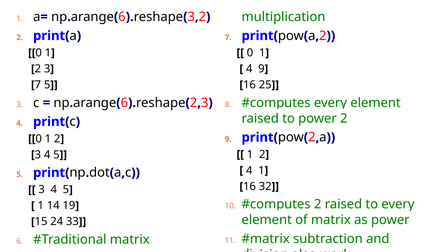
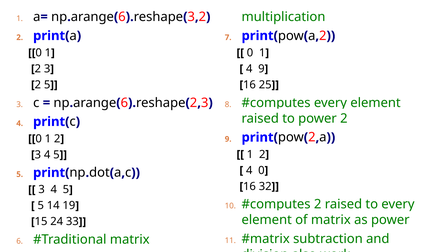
7 at (38, 85): 7 -> 2
4 1: 1 -> 0
1 at (41, 205): 1 -> 5
